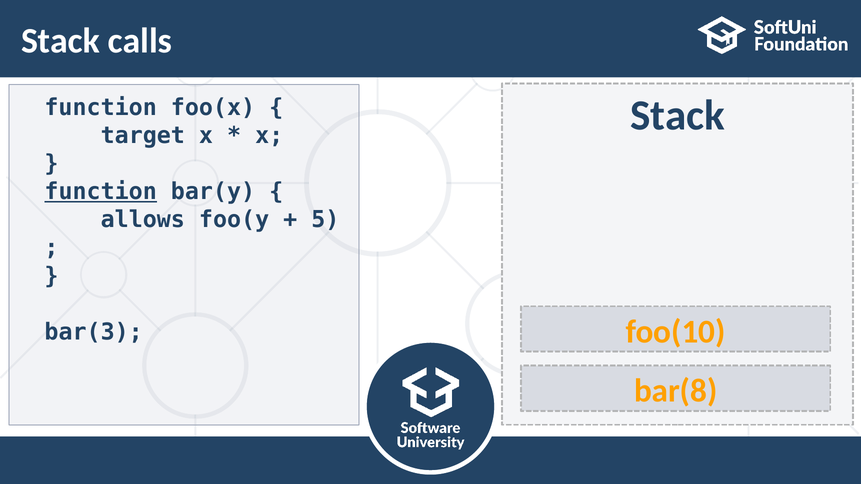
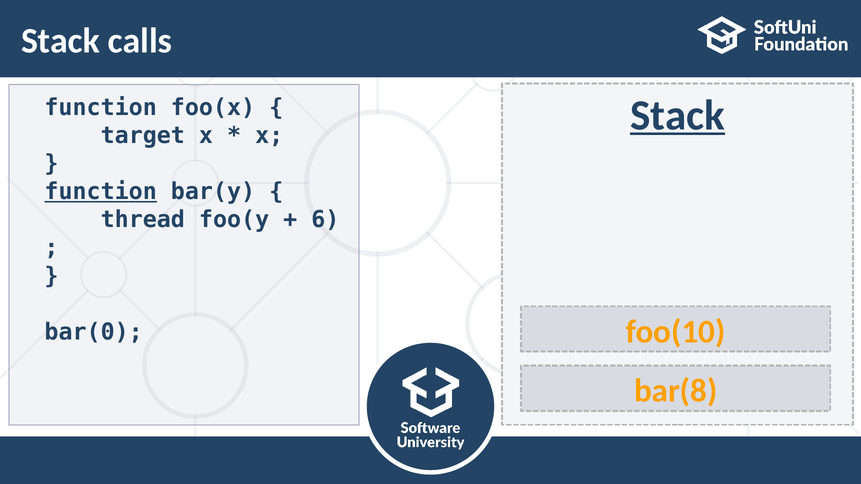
Stack at (678, 115) underline: none -> present
allows: allows -> thread
5: 5 -> 6
bar(3: bar(3 -> bar(0
